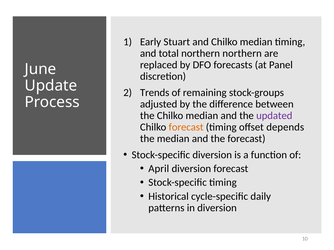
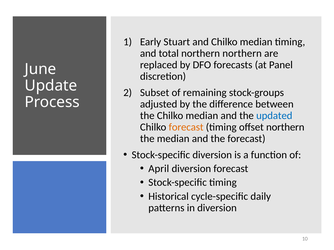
Trends: Trends -> Subset
updated colour: purple -> blue
offset depends: depends -> northern
